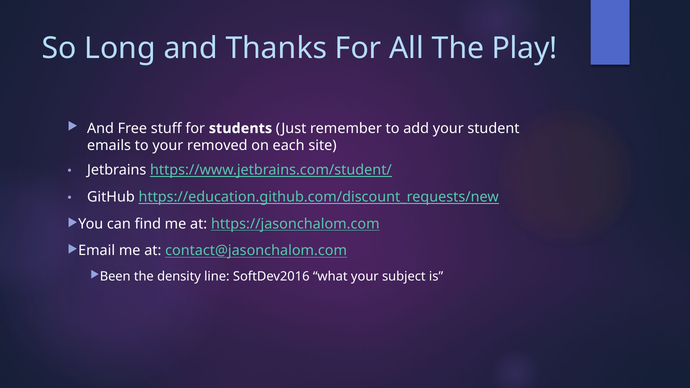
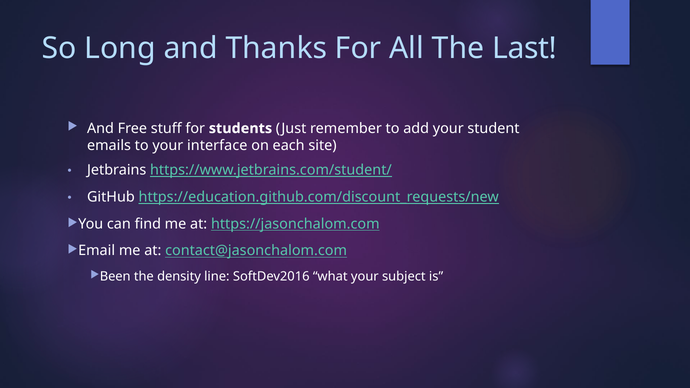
Play: Play -> Last
removed: removed -> interface
